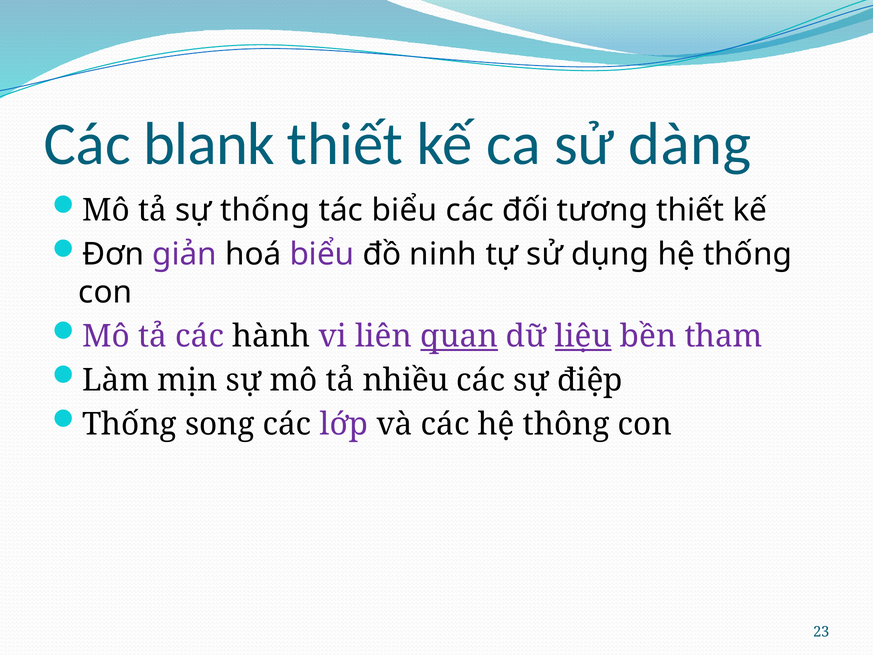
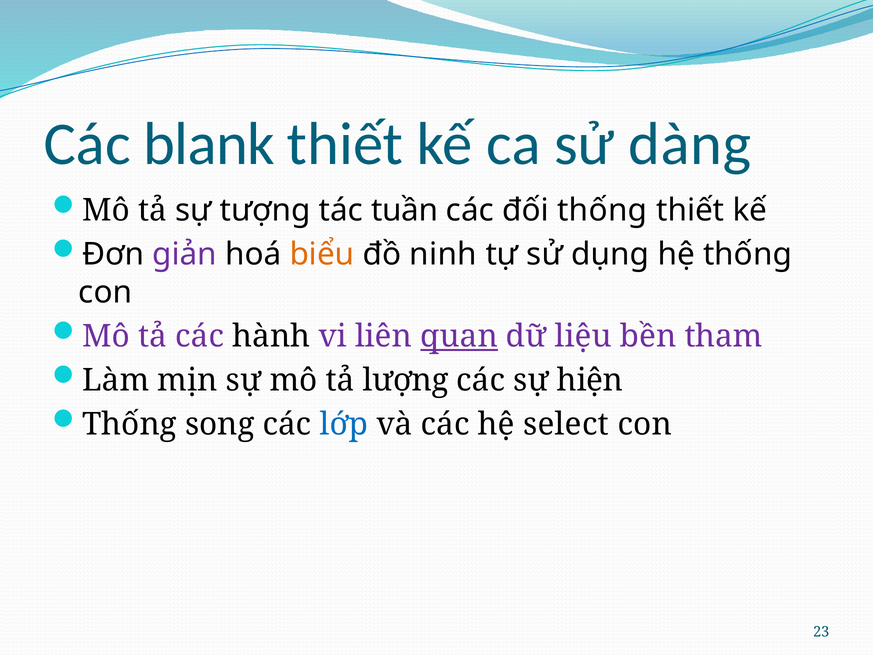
sự thống: thống -> tượng
tác biểu: biểu -> tuần
đối tương: tương -> thống
biểu at (322, 254) colour: purple -> orange
liệu underline: present -> none
nhiều: nhiều -> lượng
điệp: điệp -> hiện
lớp colour: purple -> blue
thông: thông -> select
